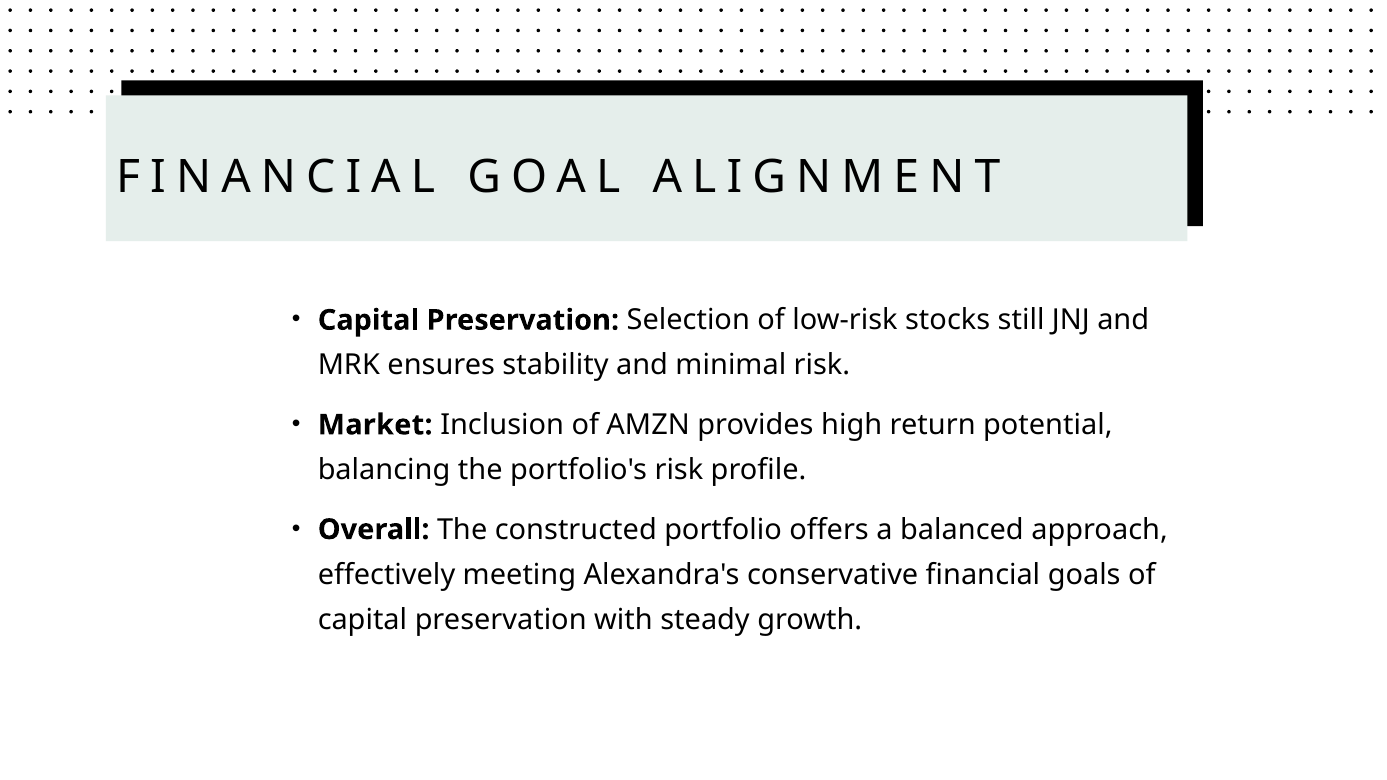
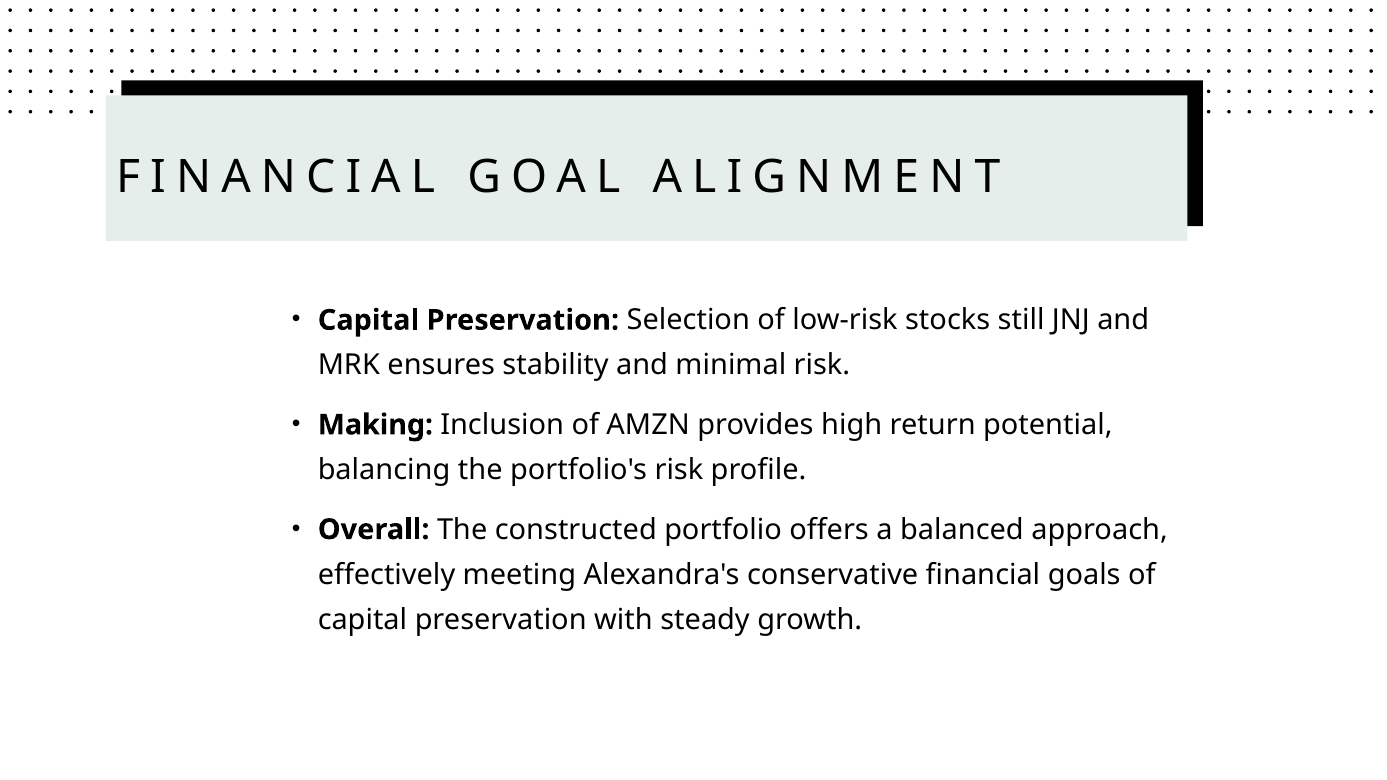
Market: Market -> Making
